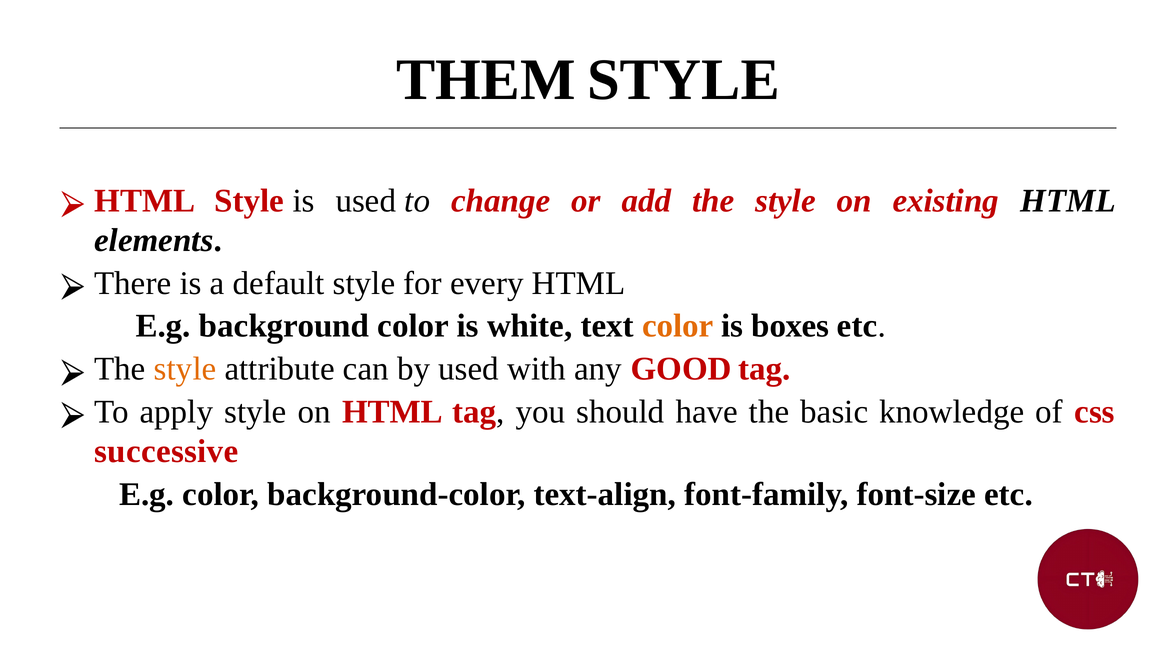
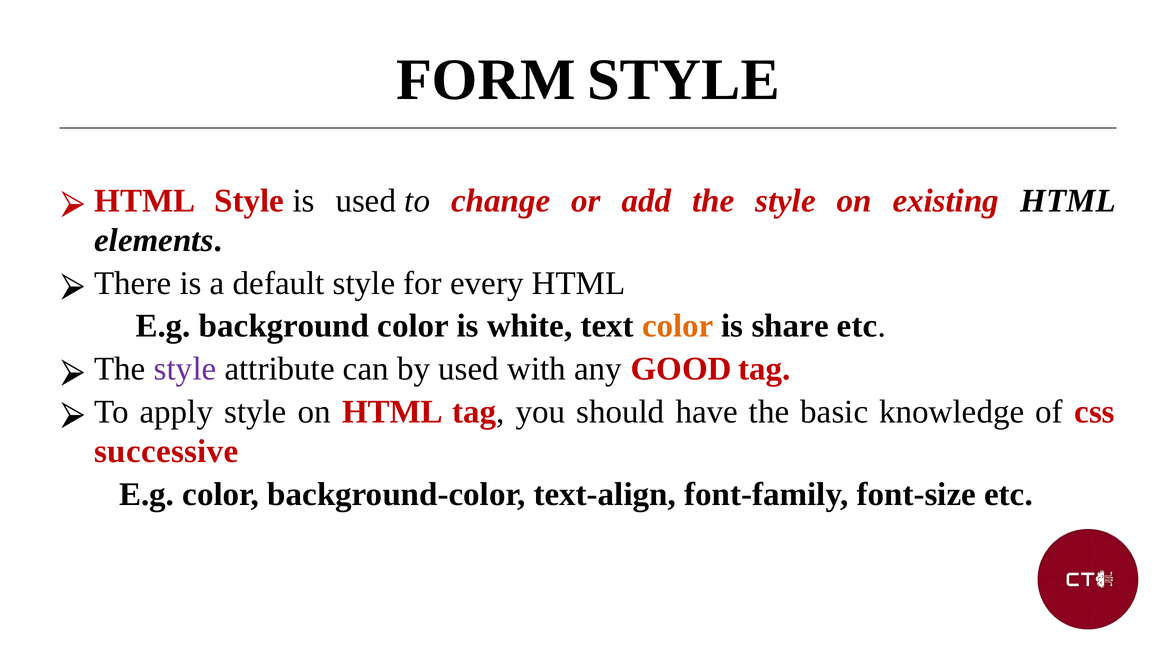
THEM: THEM -> FORM
boxes: boxes -> share
style at (185, 369) colour: orange -> purple
